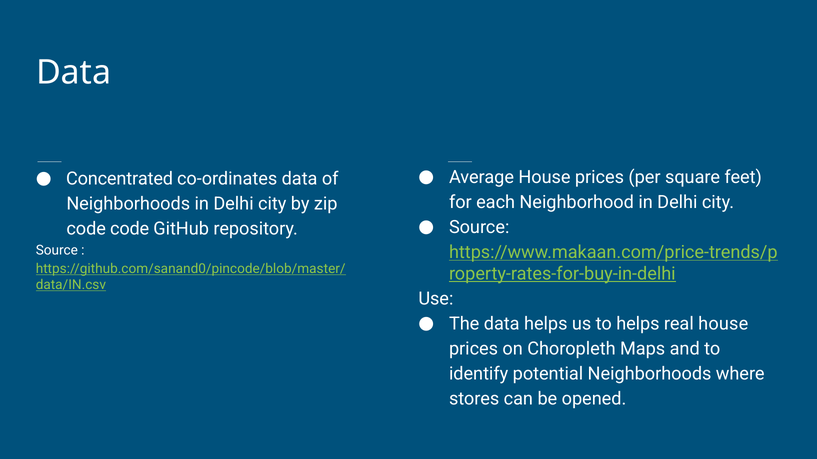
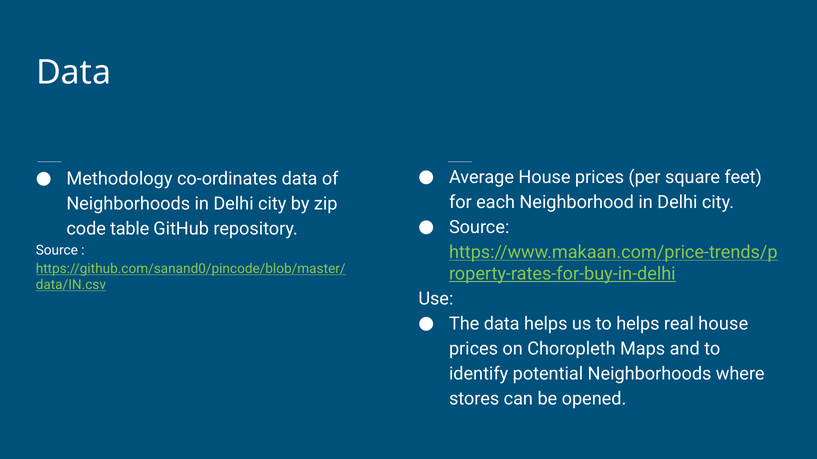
Concentrated: Concentrated -> Methodology
code code: code -> table
